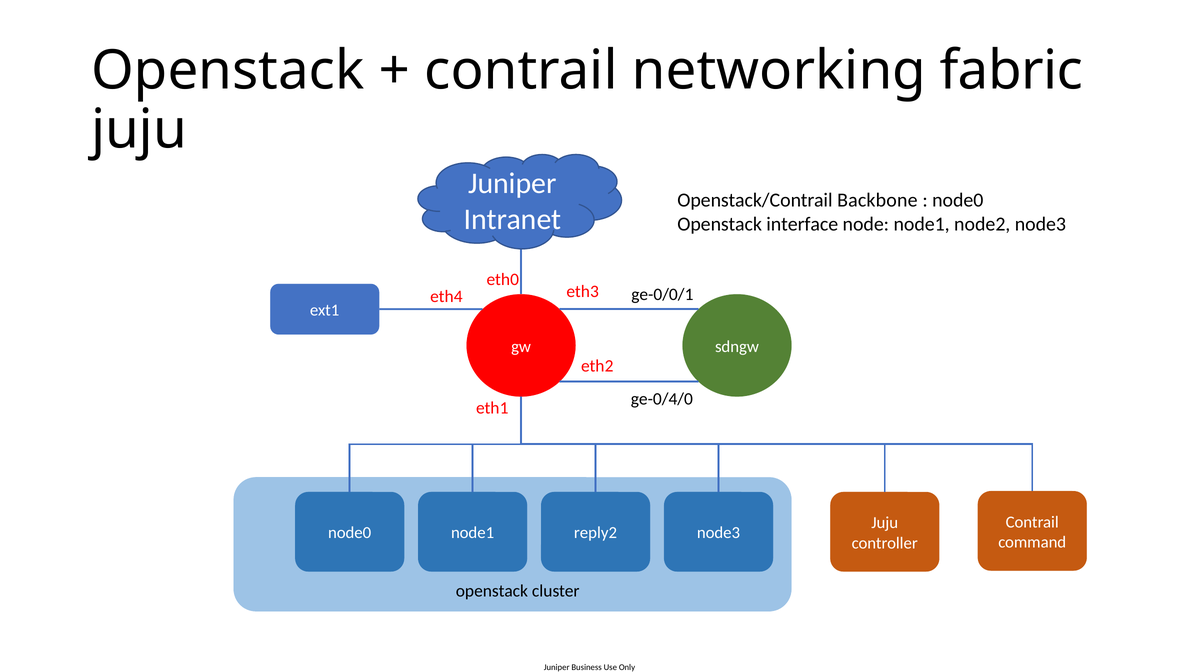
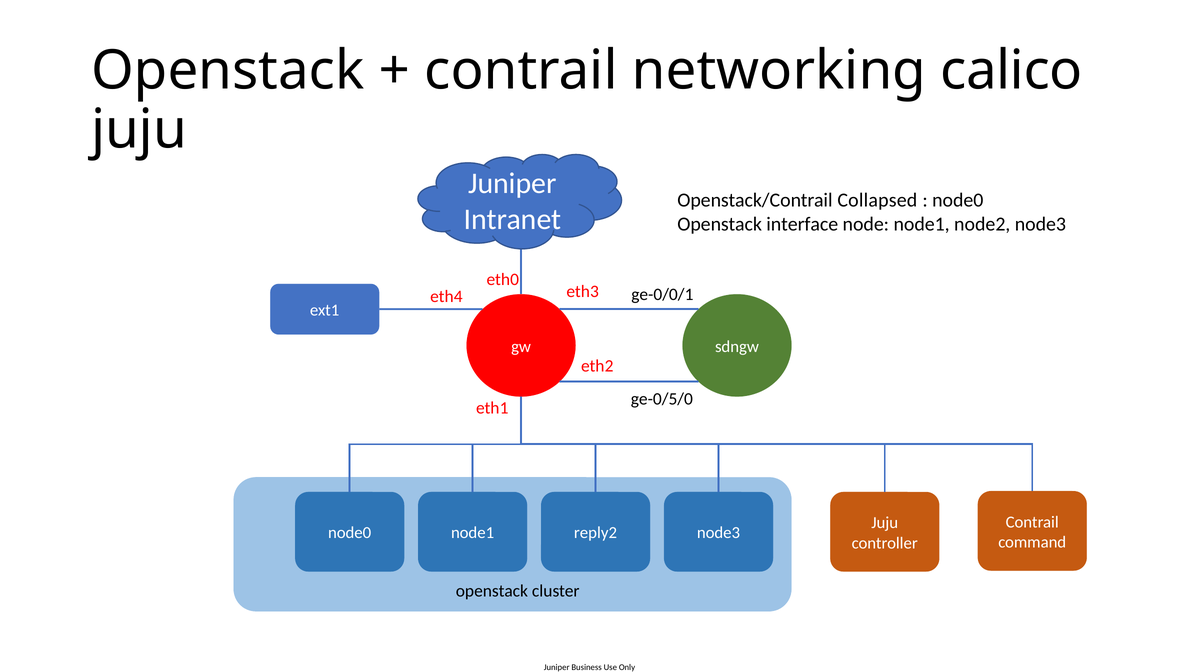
fabric: fabric -> calico
Backbone: Backbone -> Collapsed
ge-0/4/0: ge-0/4/0 -> ge-0/5/0
